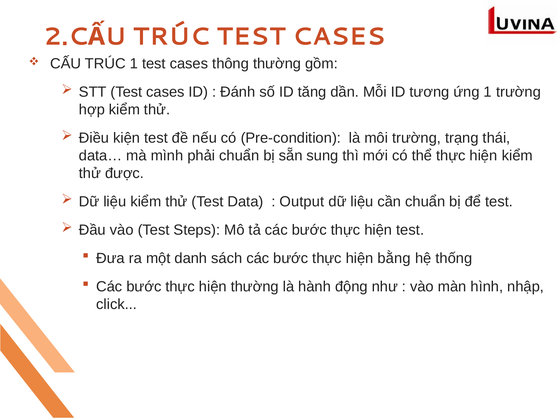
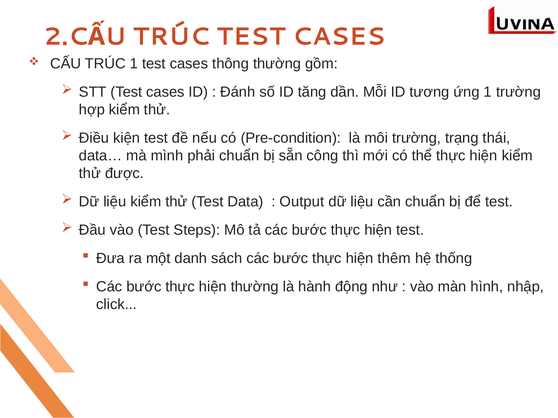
sung: sung -> công
bằng: bằng -> thêm
